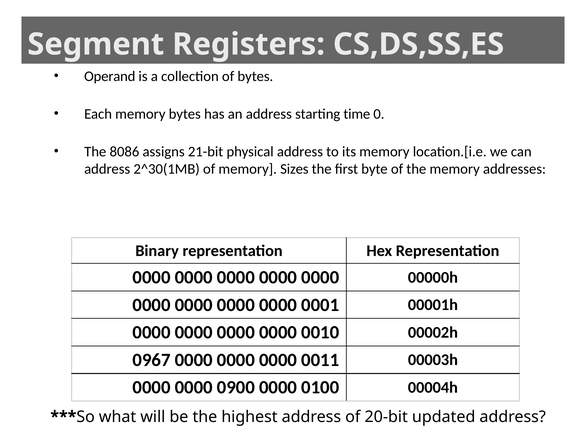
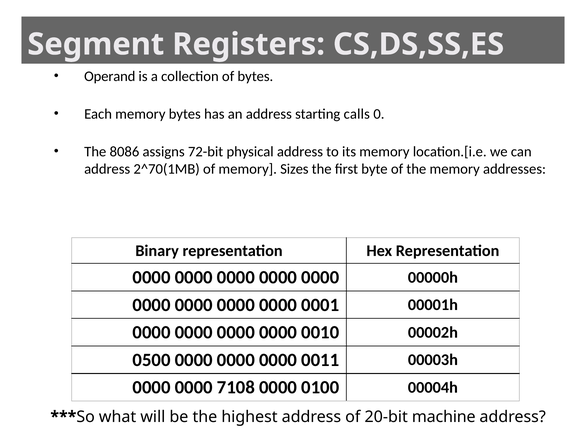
time: time -> calls
21-bit: 21-bit -> 72-bit
2^30(1MB: 2^30(1MB -> 2^70(1MB
0967: 0967 -> 0500
0900: 0900 -> 7108
updated: updated -> machine
